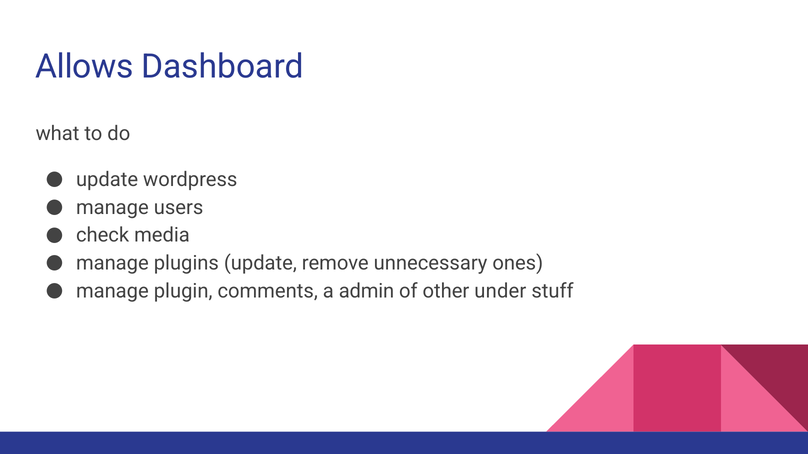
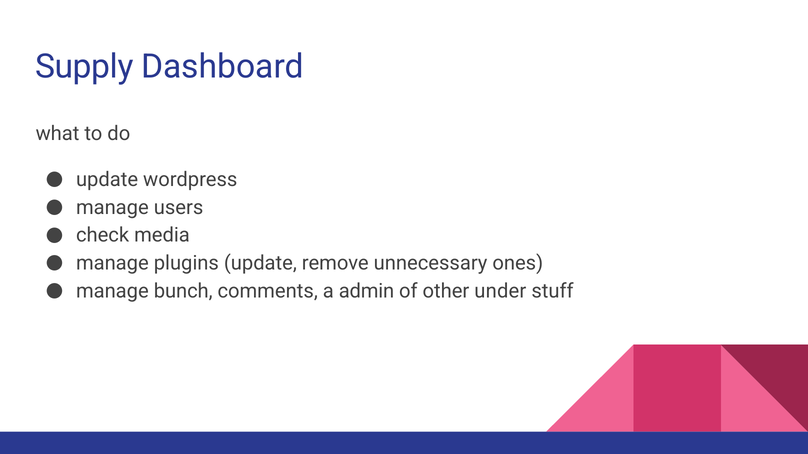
Allows: Allows -> Supply
plugin: plugin -> bunch
